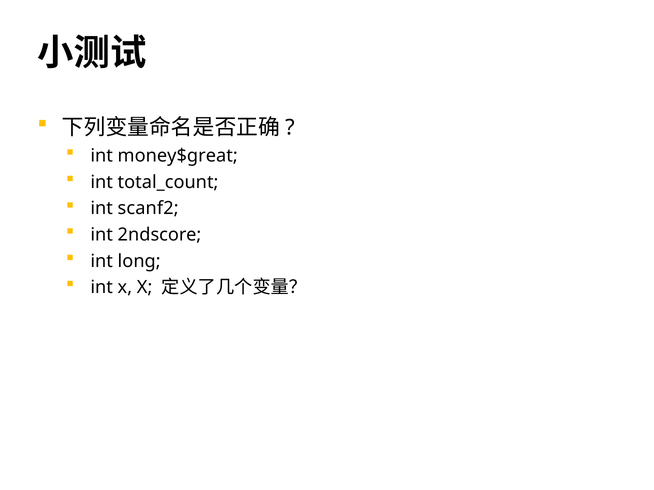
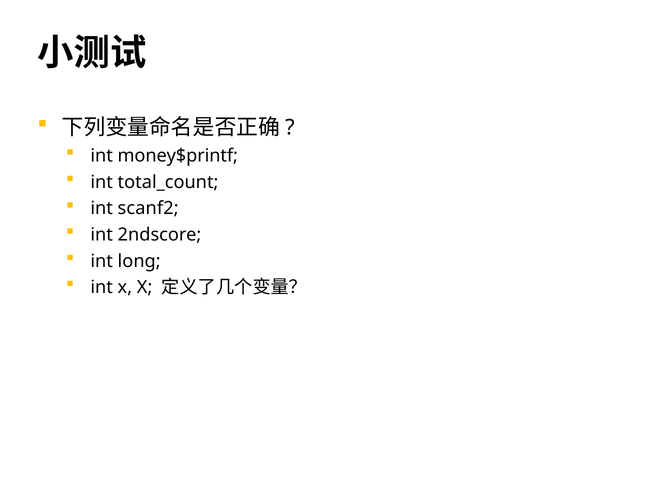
money$great: money$great -> money$printf
